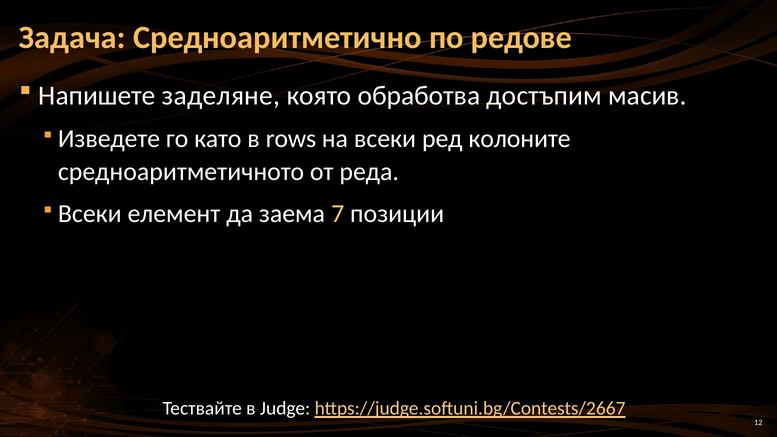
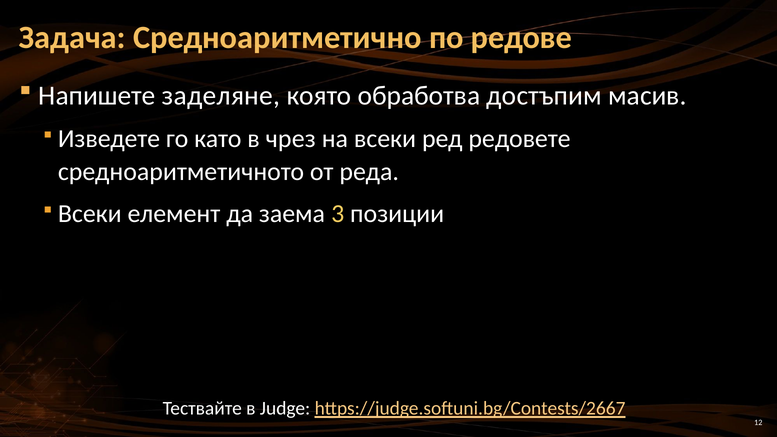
rows: rows -> чрез
колоните: колоните -> редовете
7: 7 -> 3
